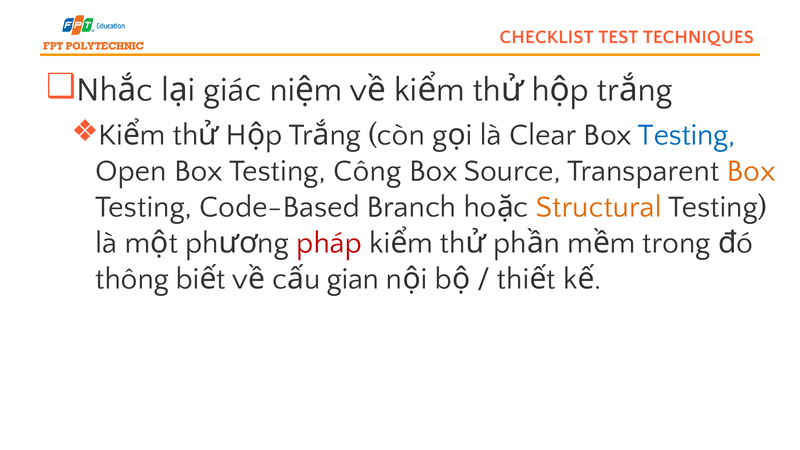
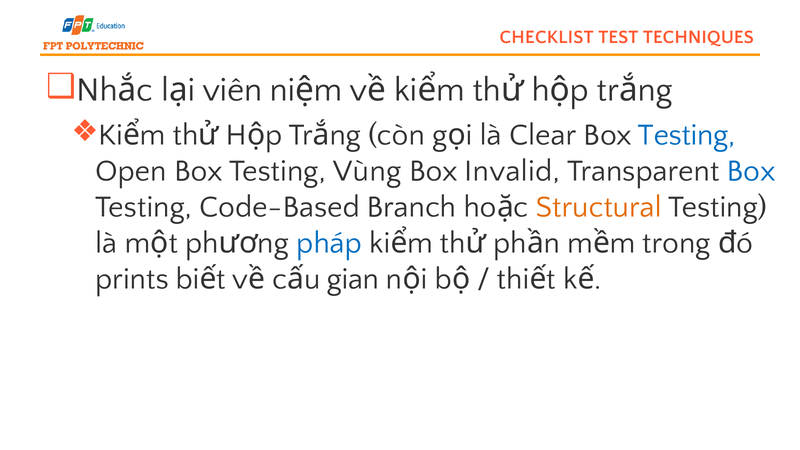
giác: giác -> viên
Công: Công -> Vùng
Source: Source -> Invalid
Box at (751, 171) colour: orange -> blue
pháp colour: red -> blue
thông: thông -> prints
